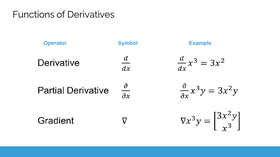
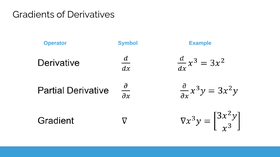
Functions: Functions -> Gradients
